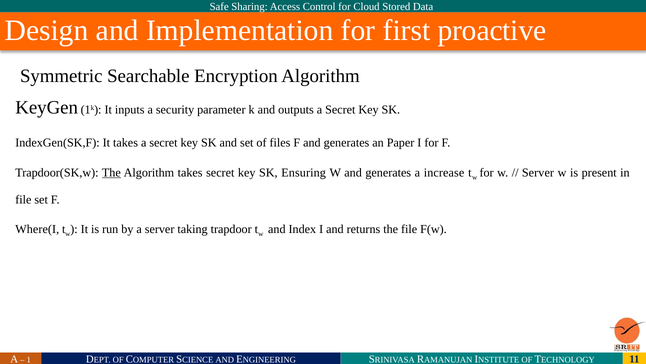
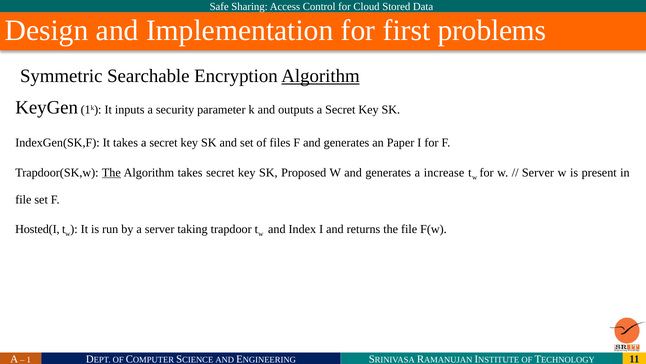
proactive: proactive -> problems
Algorithm at (321, 76) underline: none -> present
Ensuring: Ensuring -> Proposed
Where(I: Where(I -> Hosted(I
